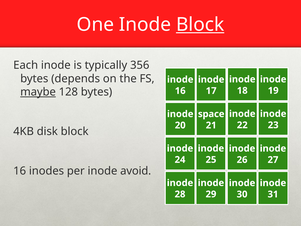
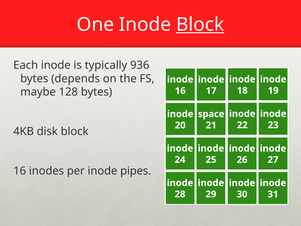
356: 356 -> 936
maybe underline: present -> none
avoid: avoid -> pipes
